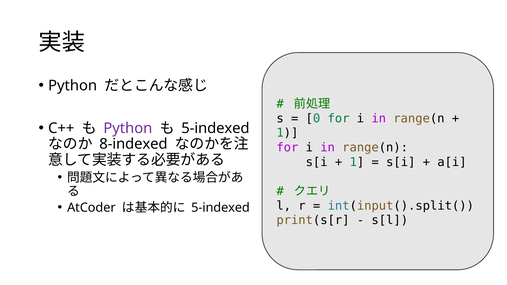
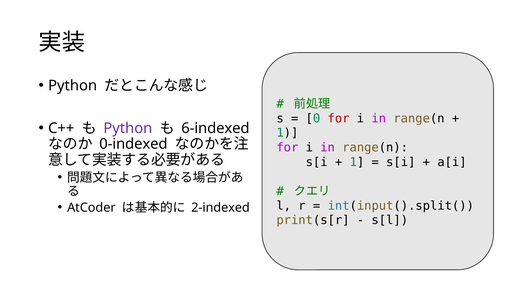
for at (339, 118) colour: green -> red
5-indexed at (215, 128): 5-indexed -> 6-indexed
8-indexed: 8-indexed -> 0-indexed
5-indexed at (220, 208): 5-indexed -> 2-indexed
